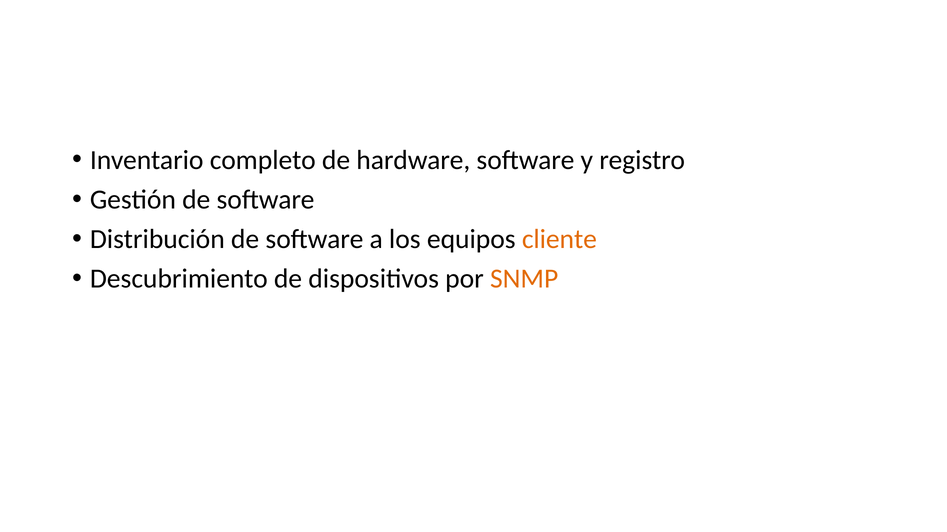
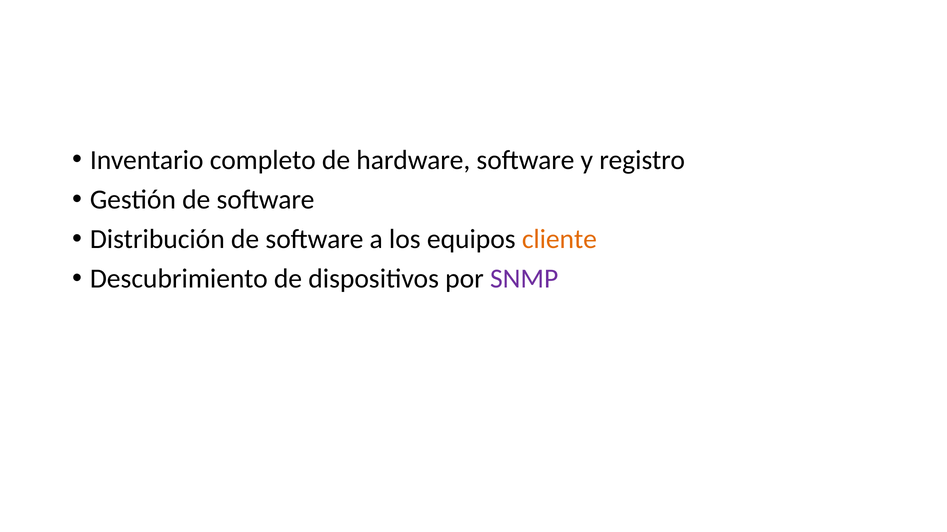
SNMP colour: orange -> purple
